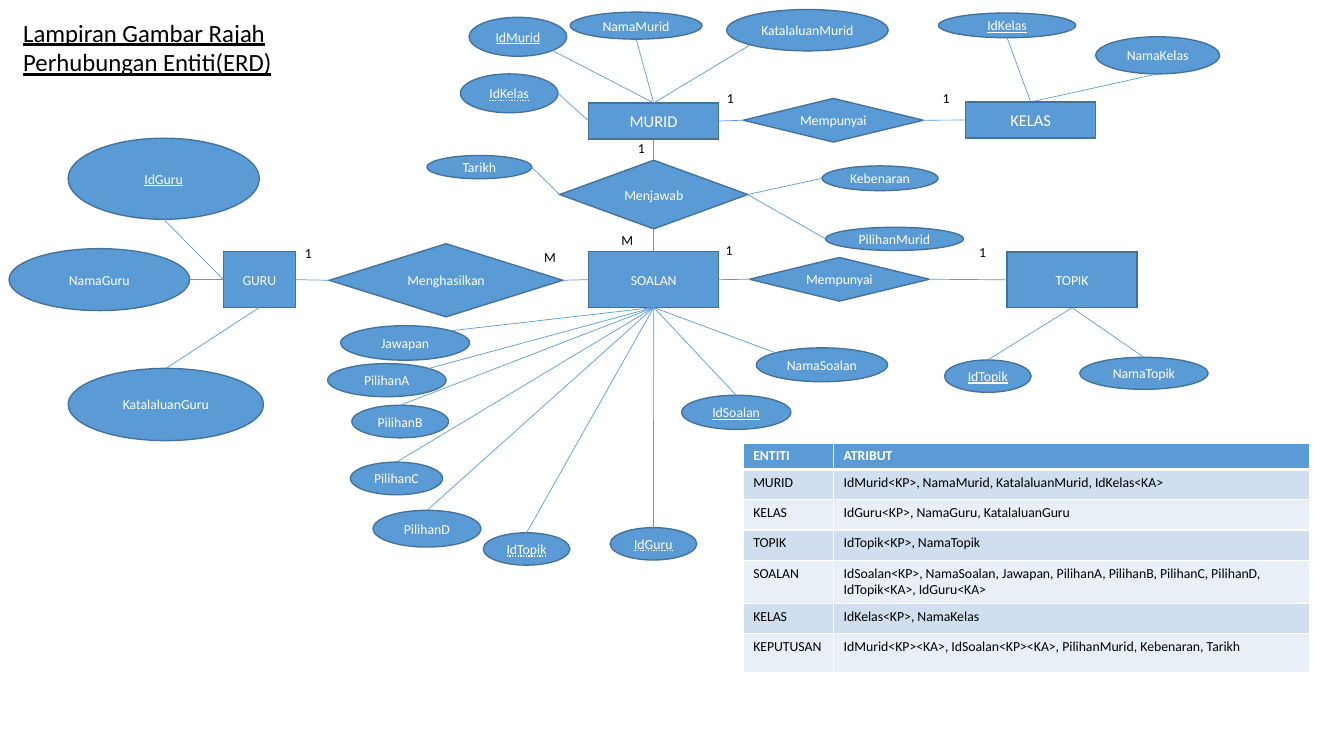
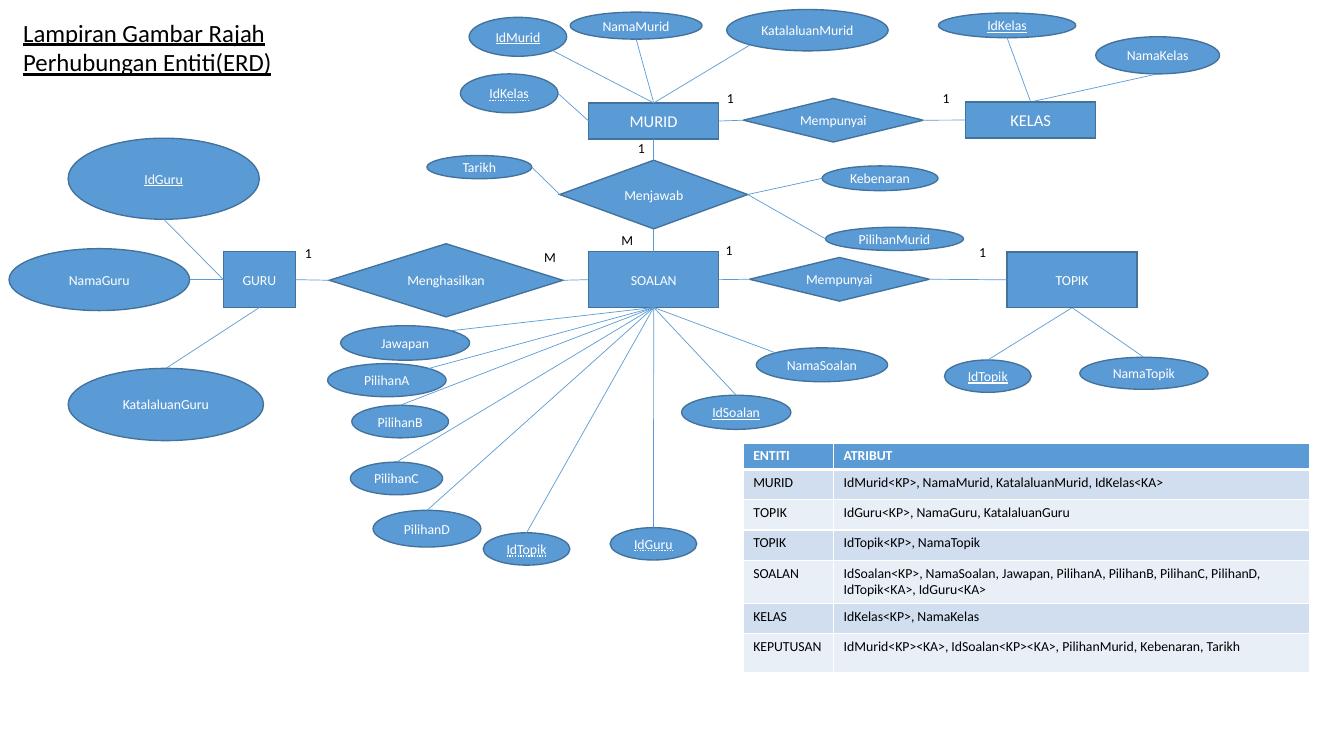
KELAS at (770, 514): KELAS -> TOPIK
